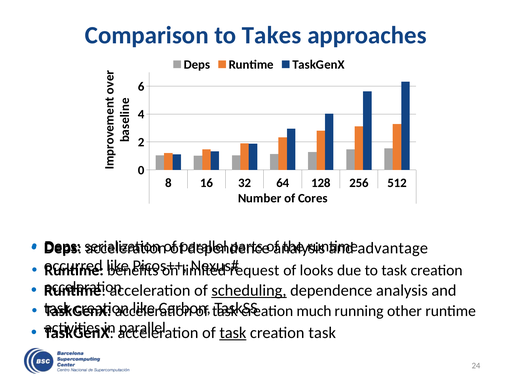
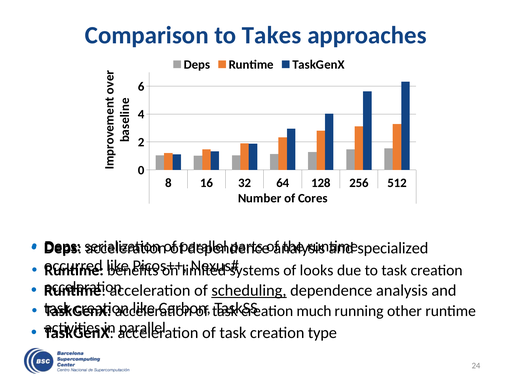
advantage: advantage -> specialized
request: request -> systems
task at (233, 333) underline: present -> none
creation task: task -> type
